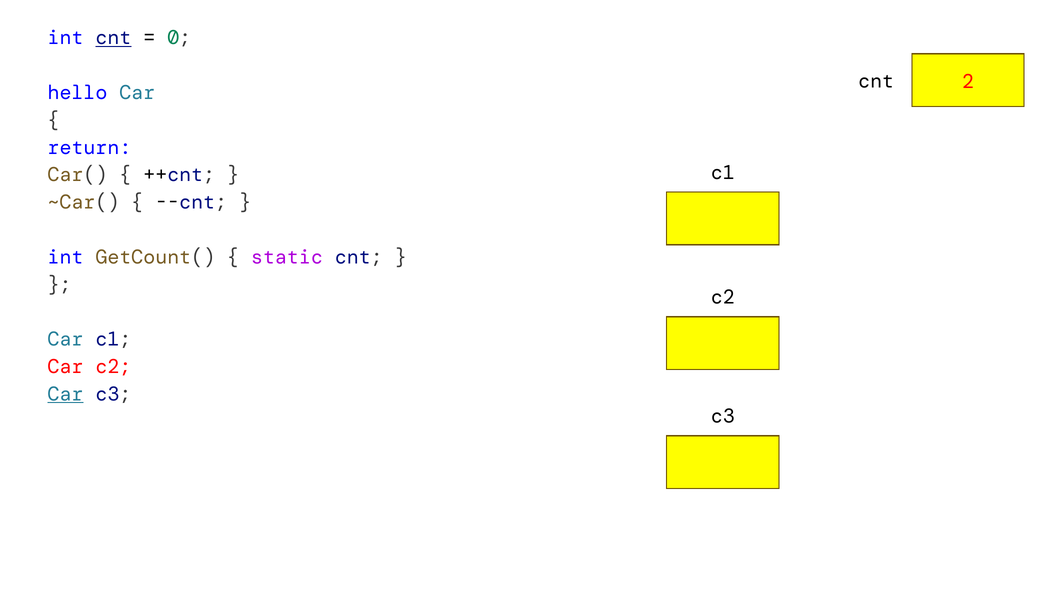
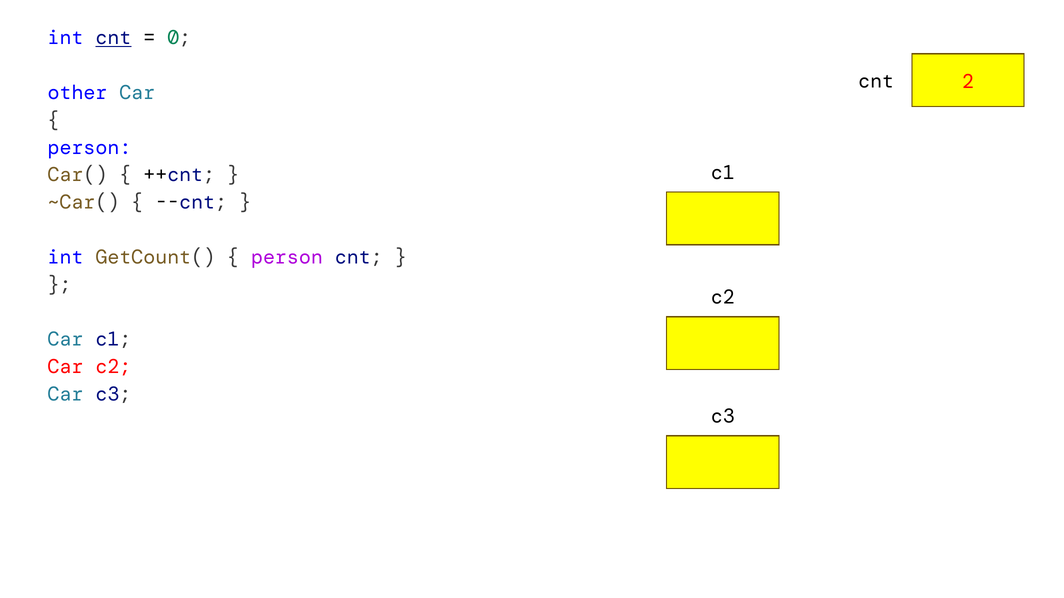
hello: hello -> other
return at (89, 148): return -> person
static at (287, 257): static -> person
Car at (66, 394) underline: present -> none
